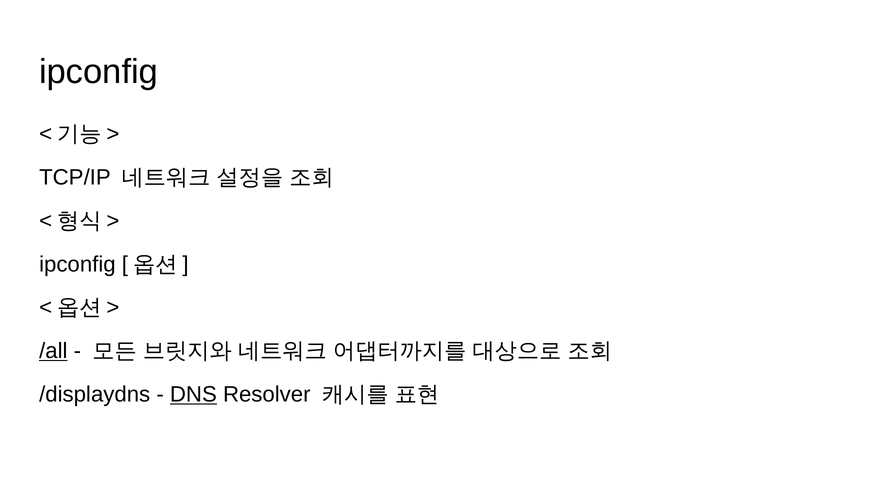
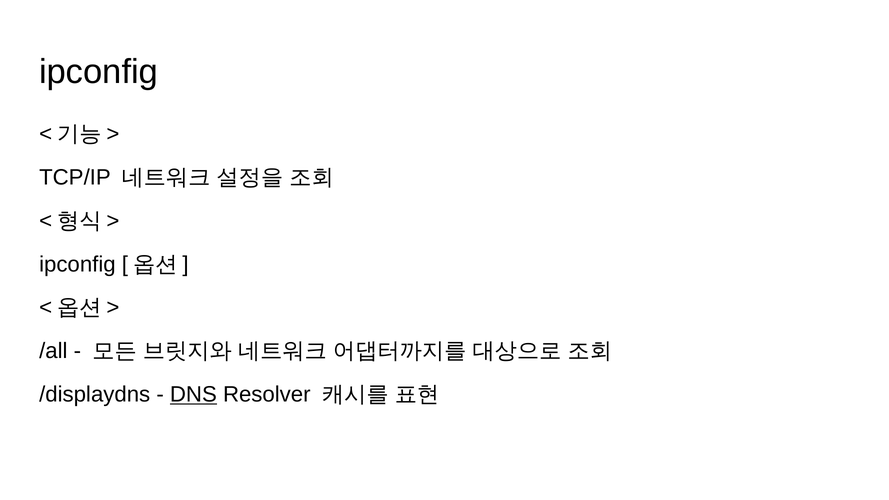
/all underline: present -> none
